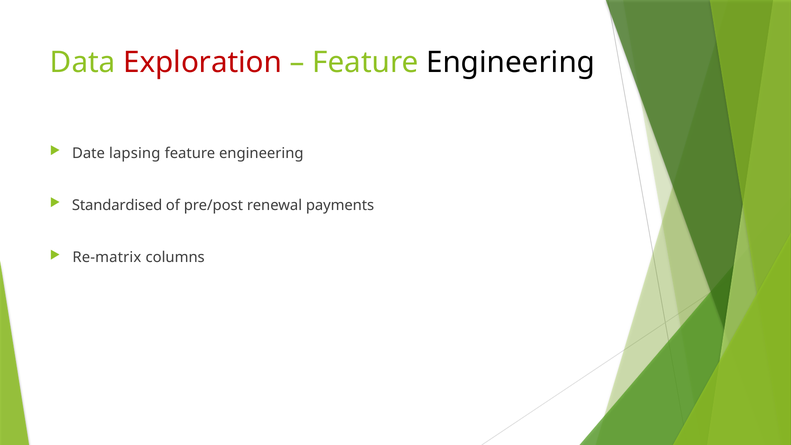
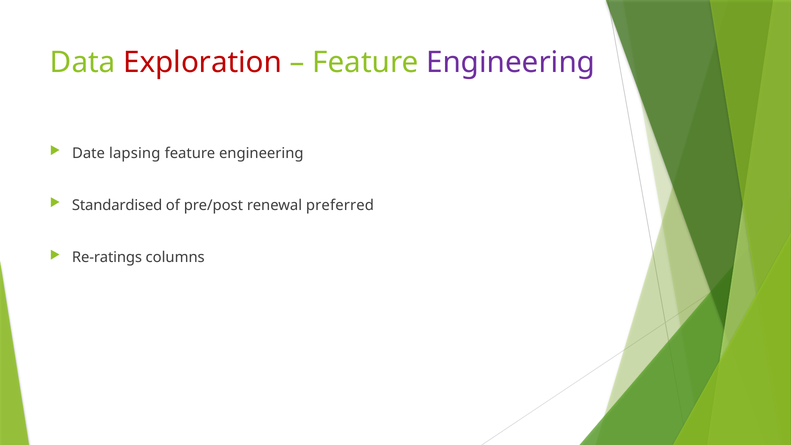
Engineering at (511, 62) colour: black -> purple
payments: payments -> preferred
Re-matrix: Re-matrix -> Re-ratings
